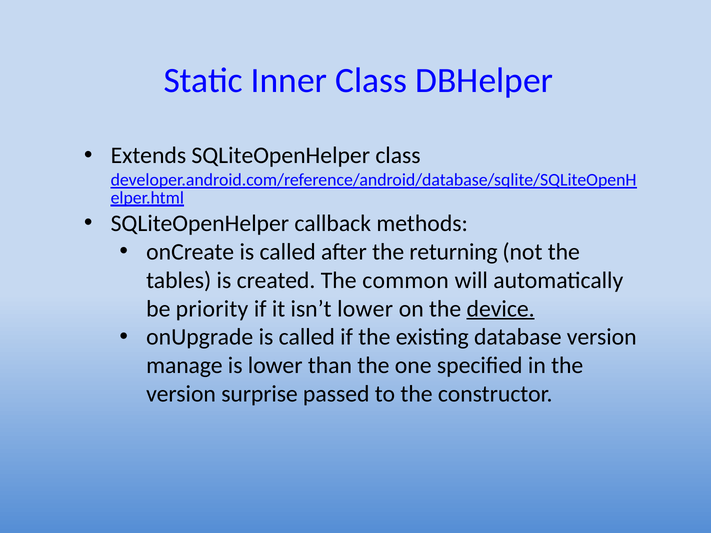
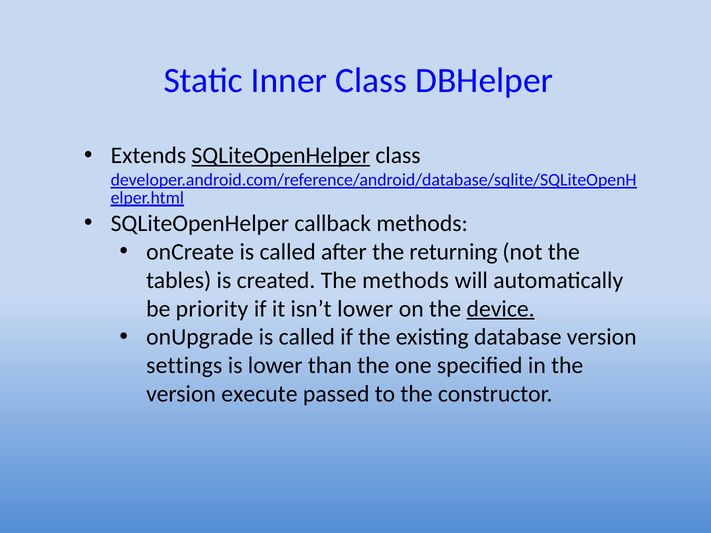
SQLiteOpenHelper at (281, 156) underline: none -> present
The common: common -> methods
manage: manage -> settings
surprise: surprise -> execute
